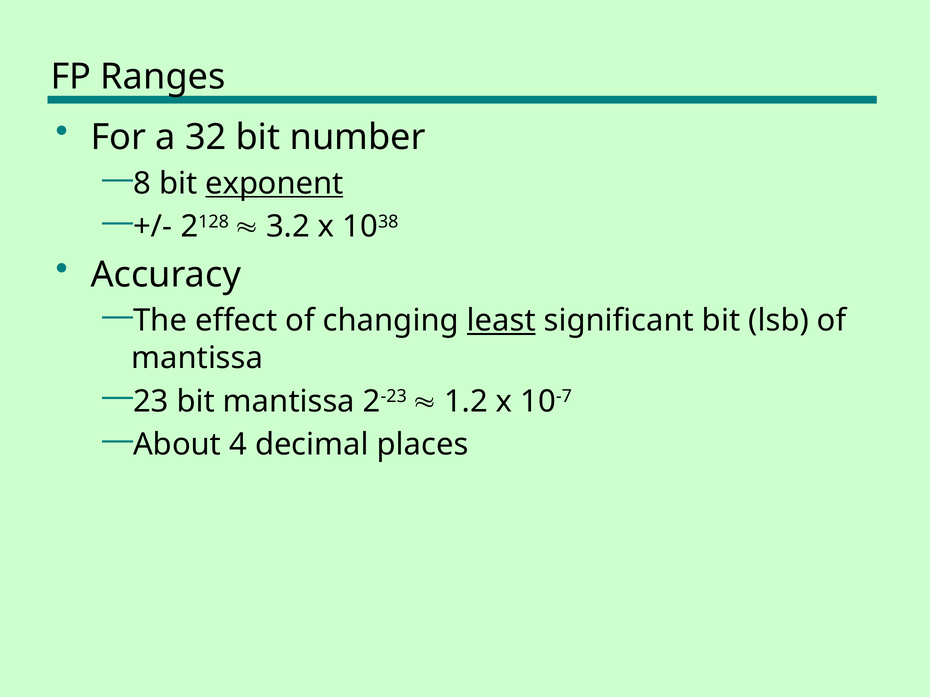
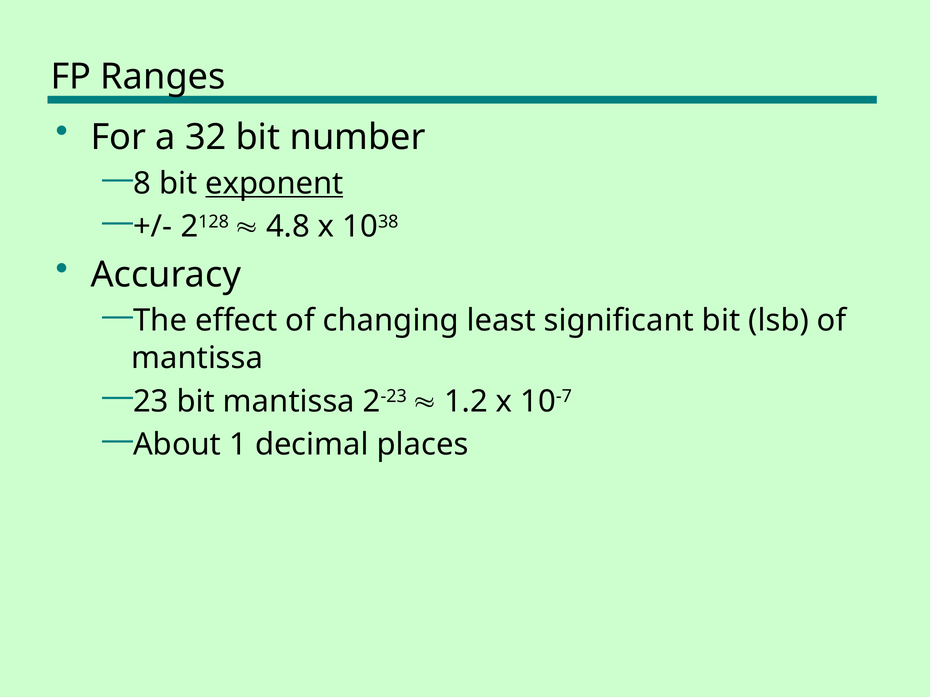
3.2: 3.2 -> 4.8
least underline: present -> none
4: 4 -> 1
